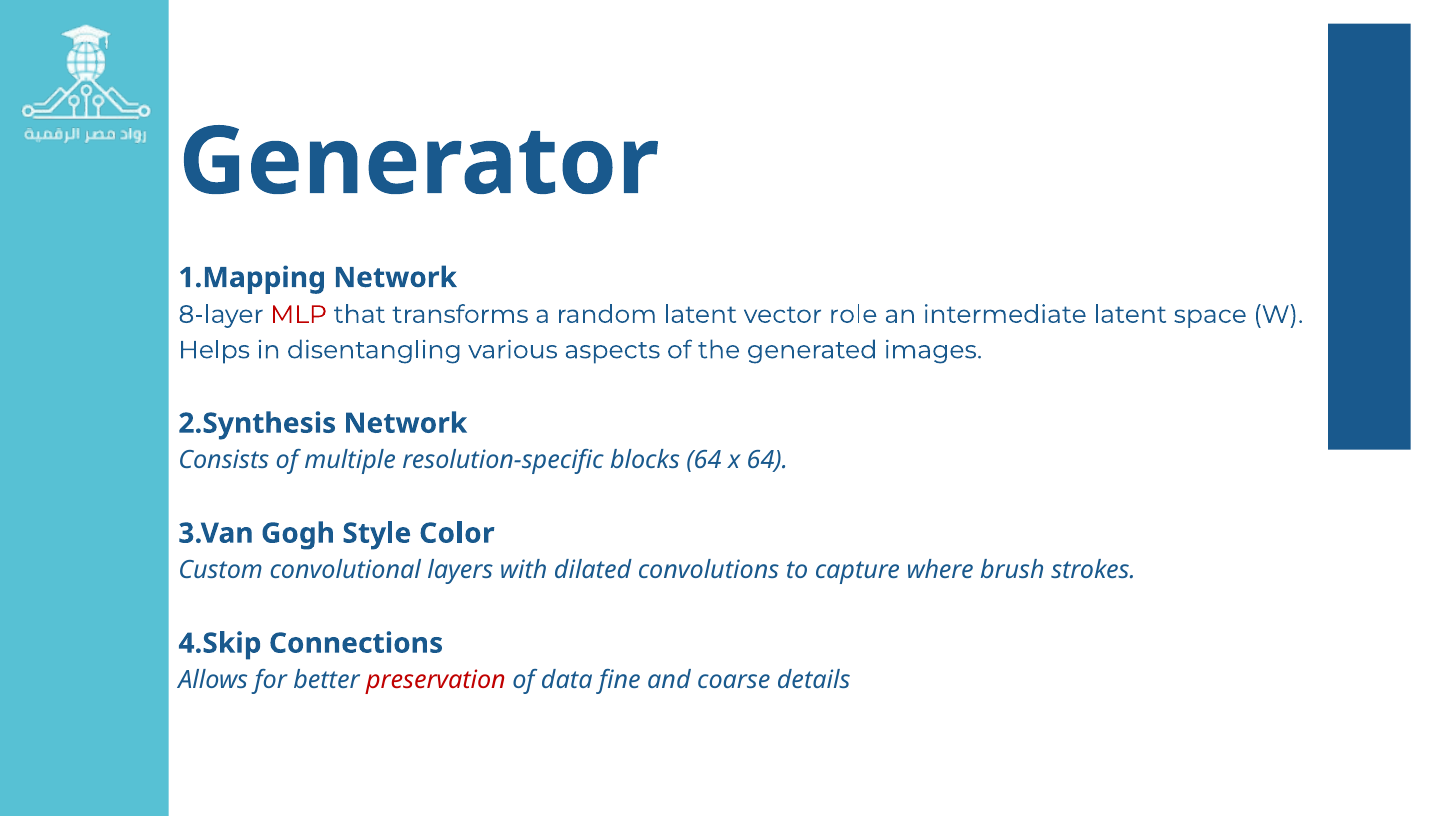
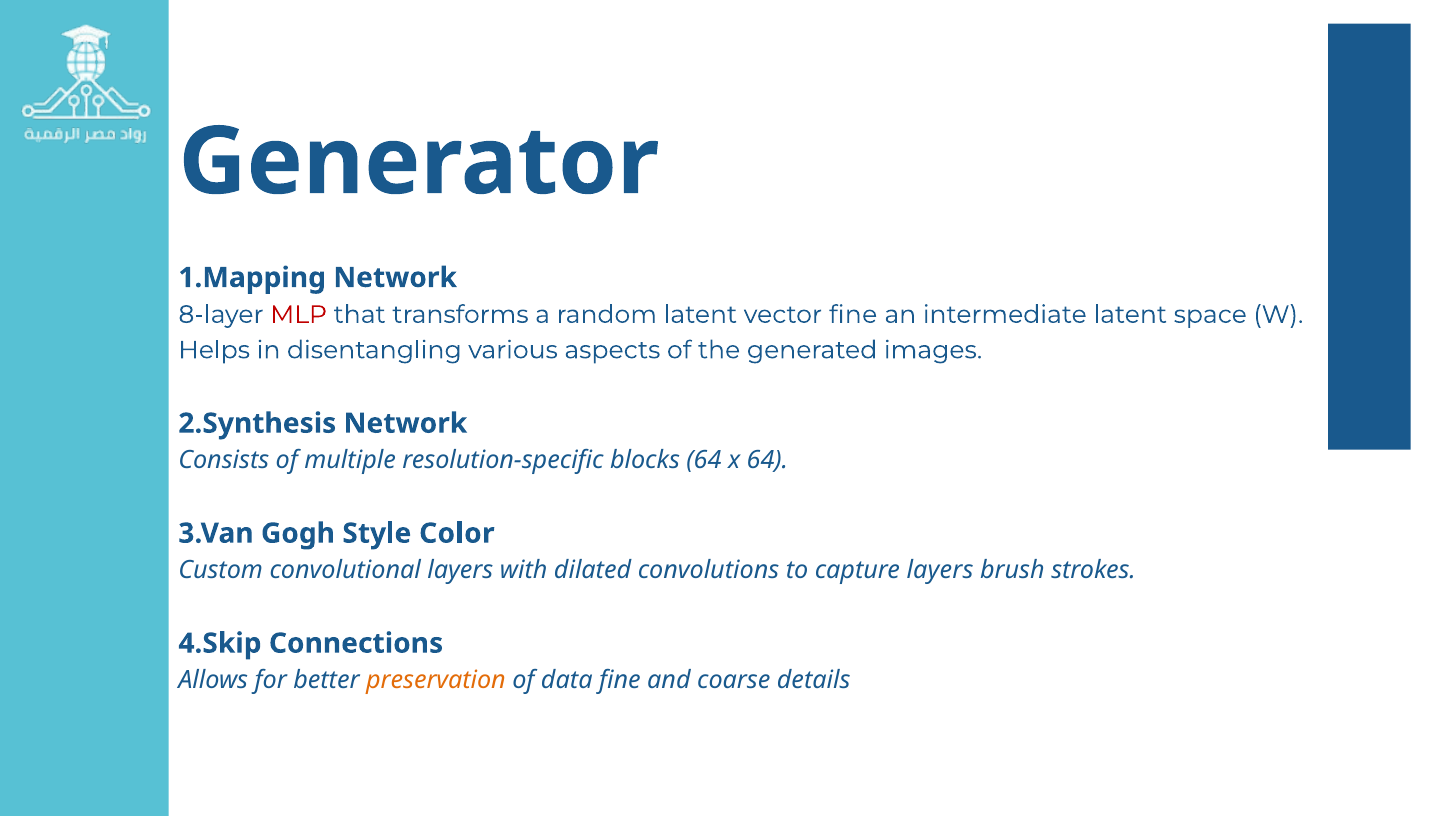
vector role: role -> fine
capture where: where -> layers
preservation colour: red -> orange
